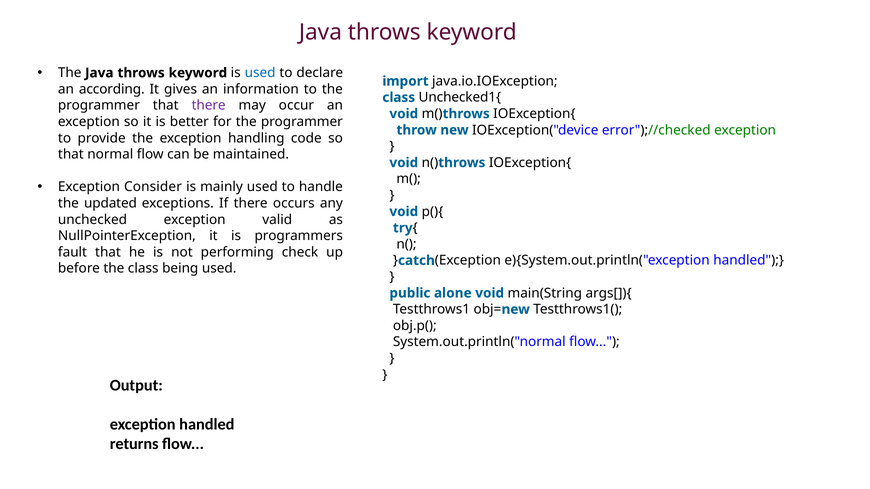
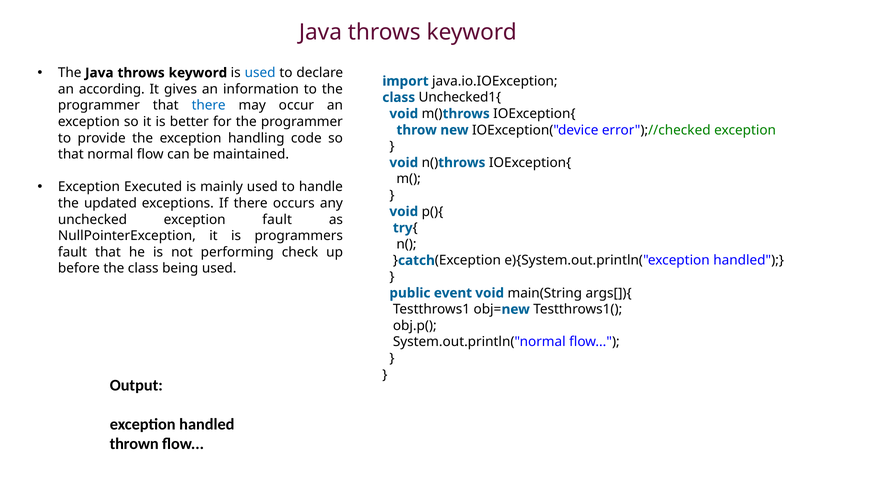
there at (209, 106) colour: purple -> blue
Consider: Consider -> Executed
exception valid: valid -> fault
alone: alone -> event
returns: returns -> thrown
